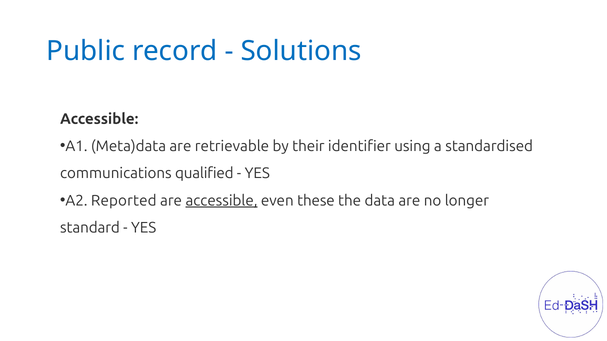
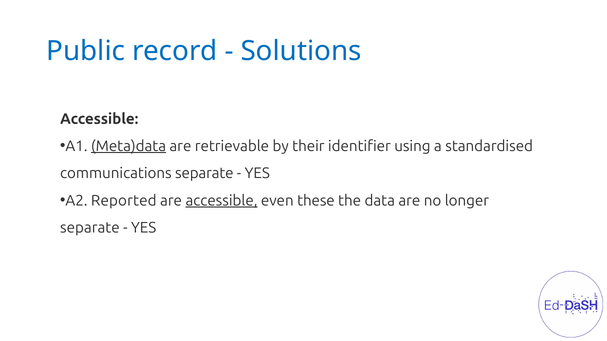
Meta)data underline: none -> present
communications qualified: qualified -> separate
standard at (90, 228): standard -> separate
